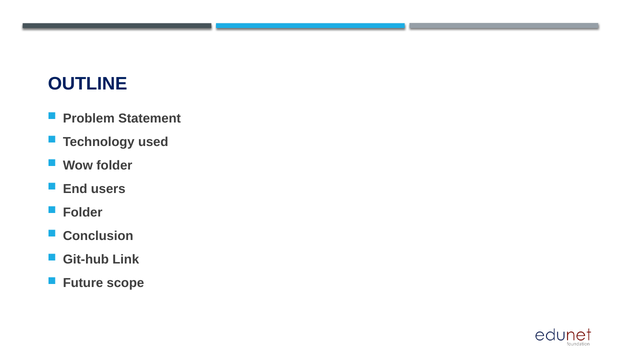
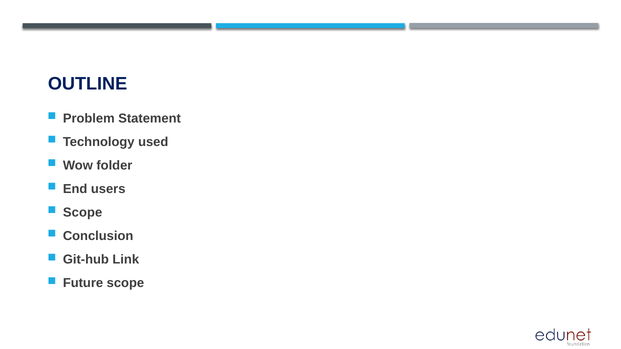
Folder at (83, 213): Folder -> Scope
